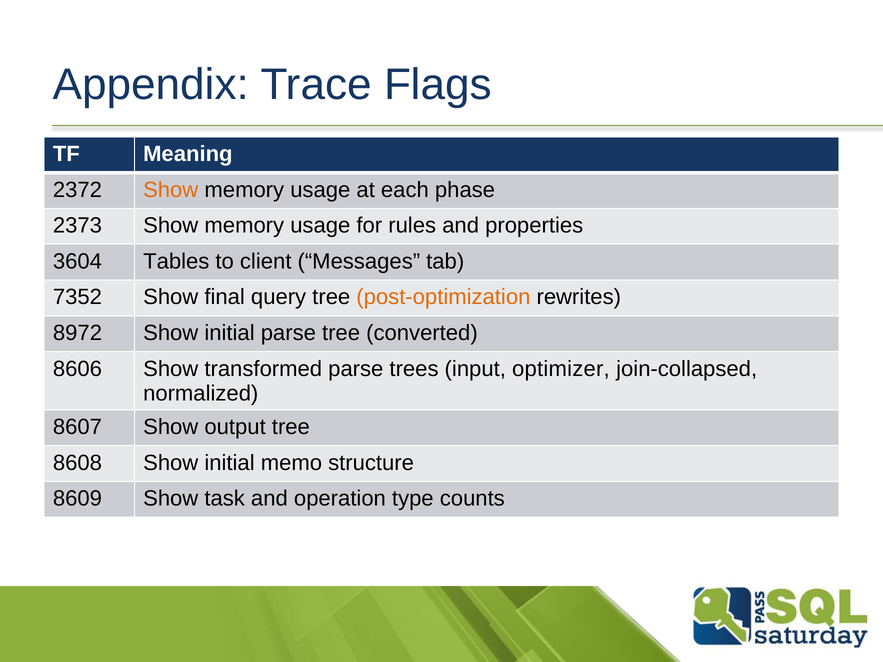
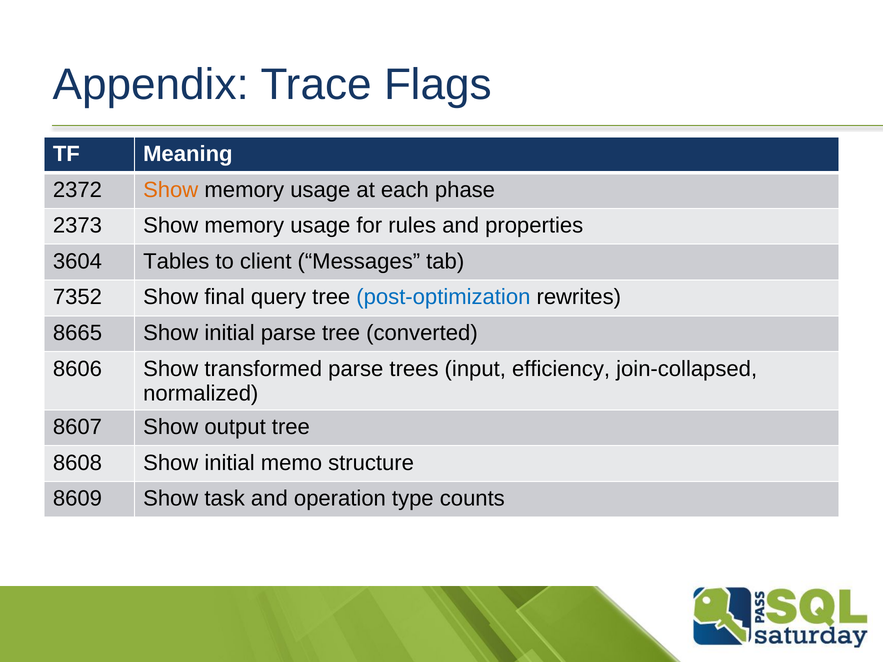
post-optimization colour: orange -> blue
8972: 8972 -> 8665
optimizer: optimizer -> efficiency
